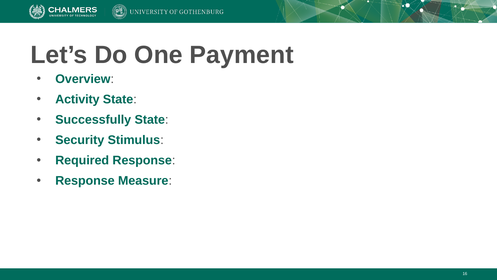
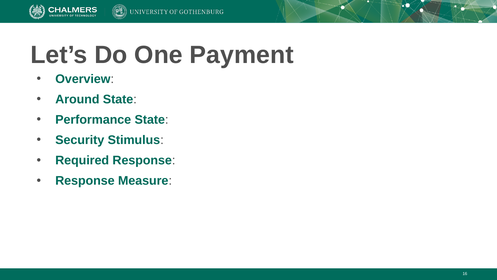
Activity: Activity -> Around
Successfully: Successfully -> Performance
